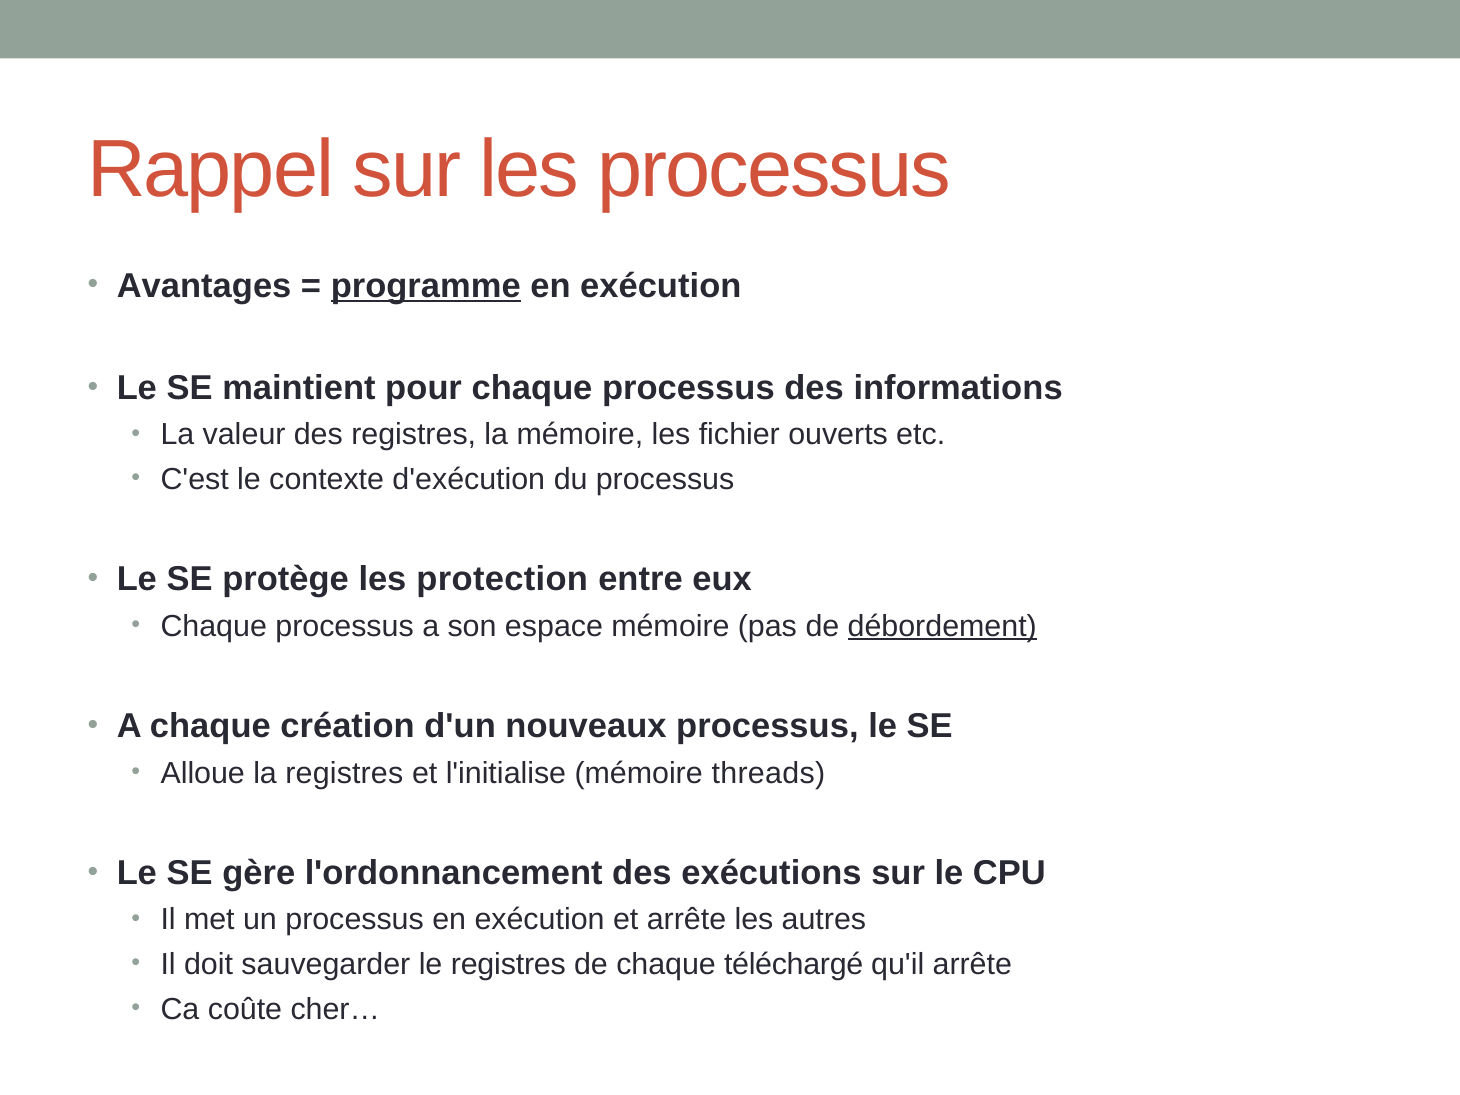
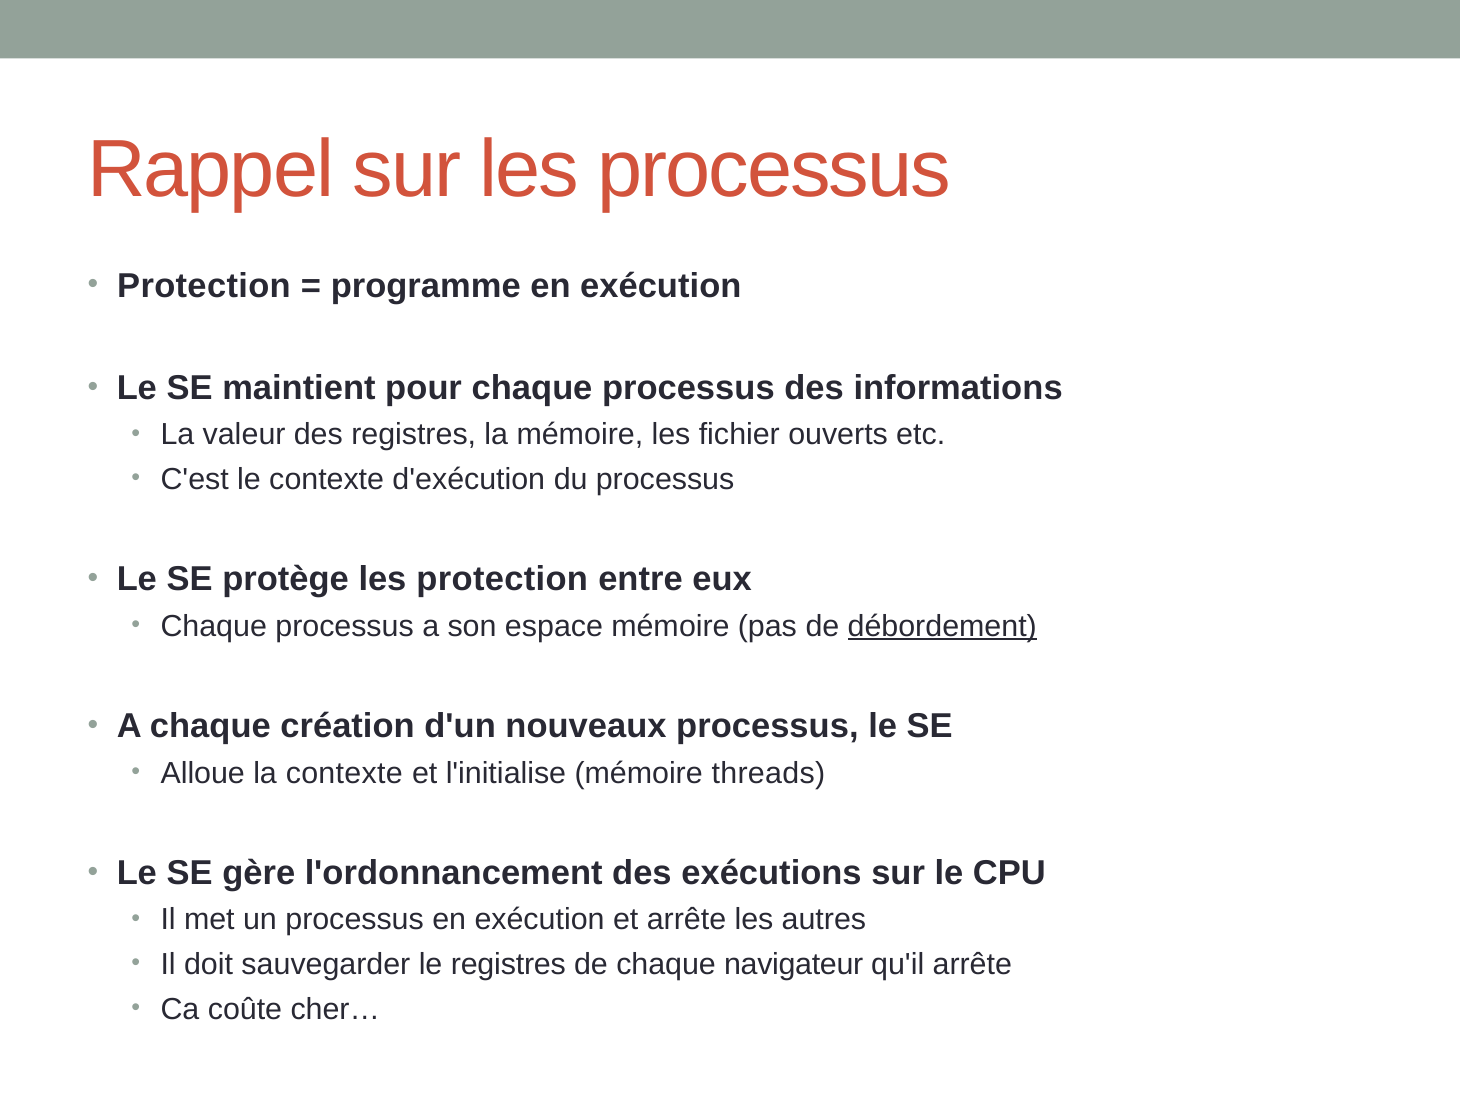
Avantages at (204, 286): Avantages -> Protection
programme underline: present -> none
la registres: registres -> contexte
téléchargé: téléchargé -> navigateur
